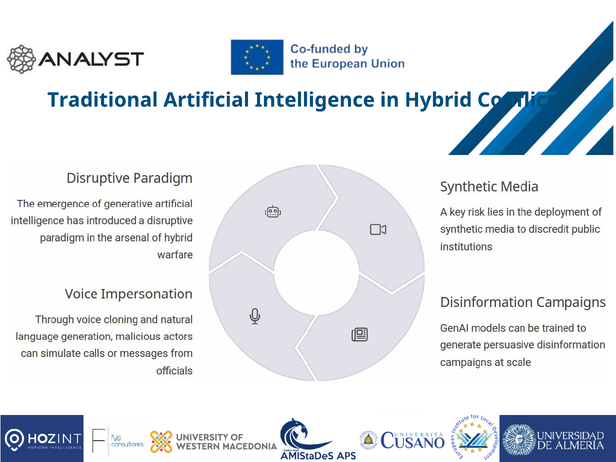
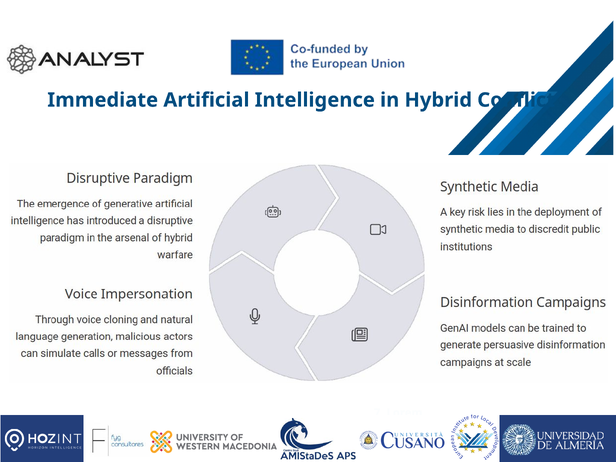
Traditional: Traditional -> Immediate
